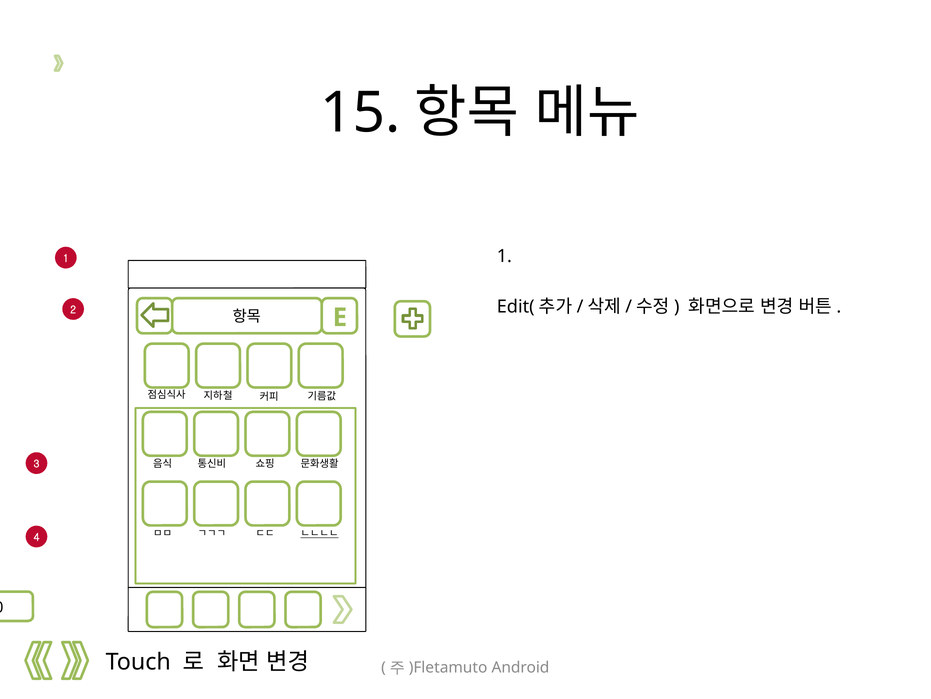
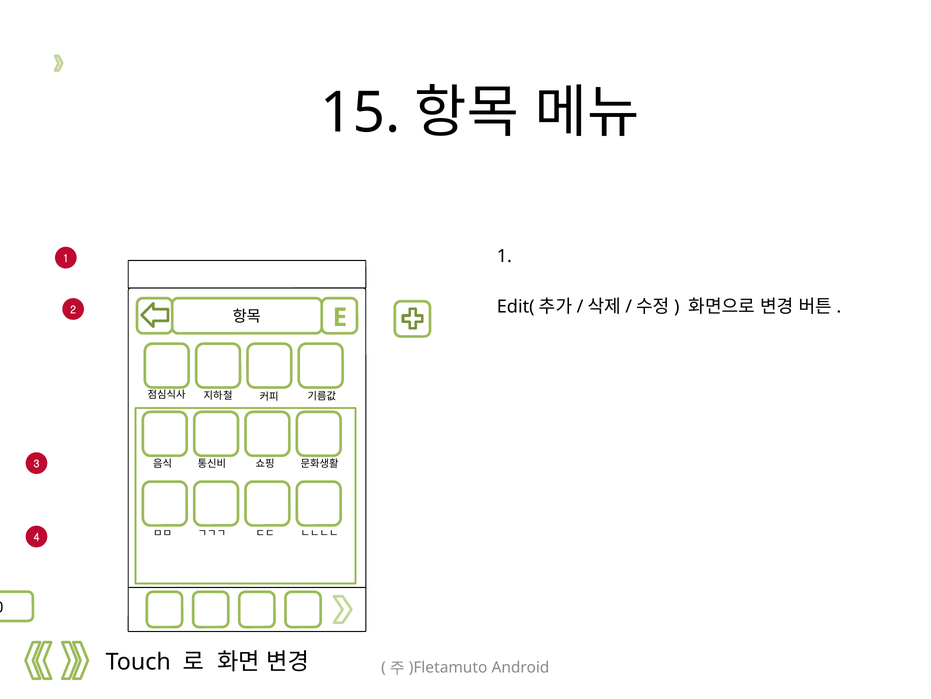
ㄴㄴㄴㄴ underline: present -> none
